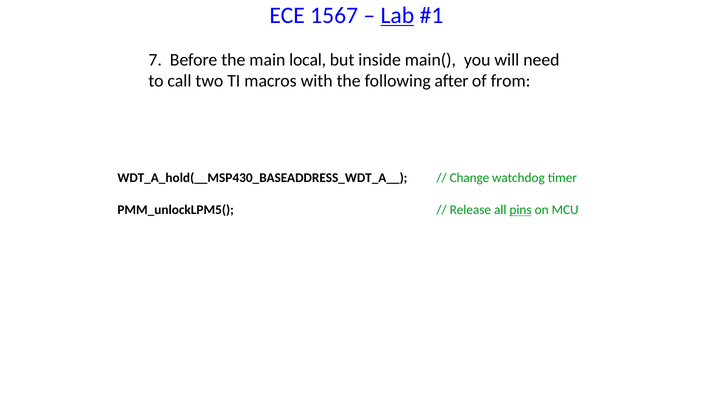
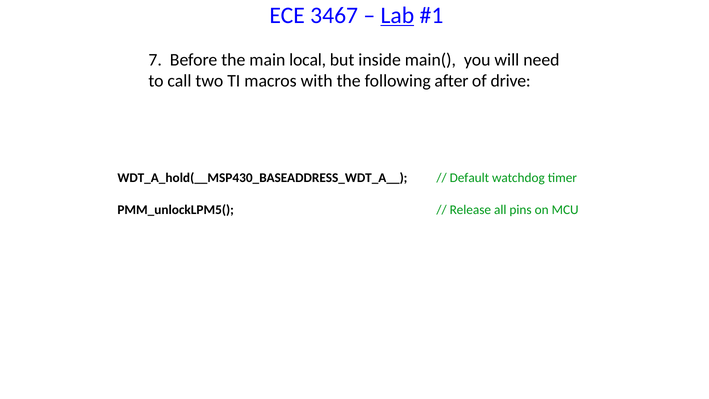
1567: 1567 -> 3467
from: from -> drive
Change: Change -> Default
pins underline: present -> none
